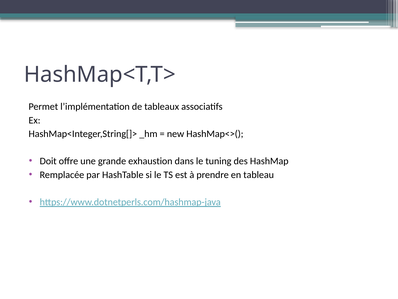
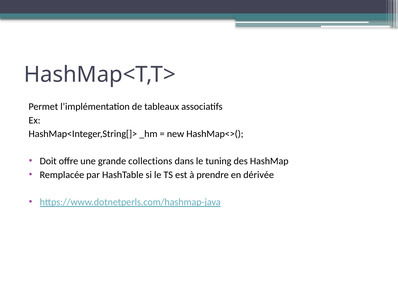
exhaustion: exhaustion -> collections
tableau: tableau -> dérivée
